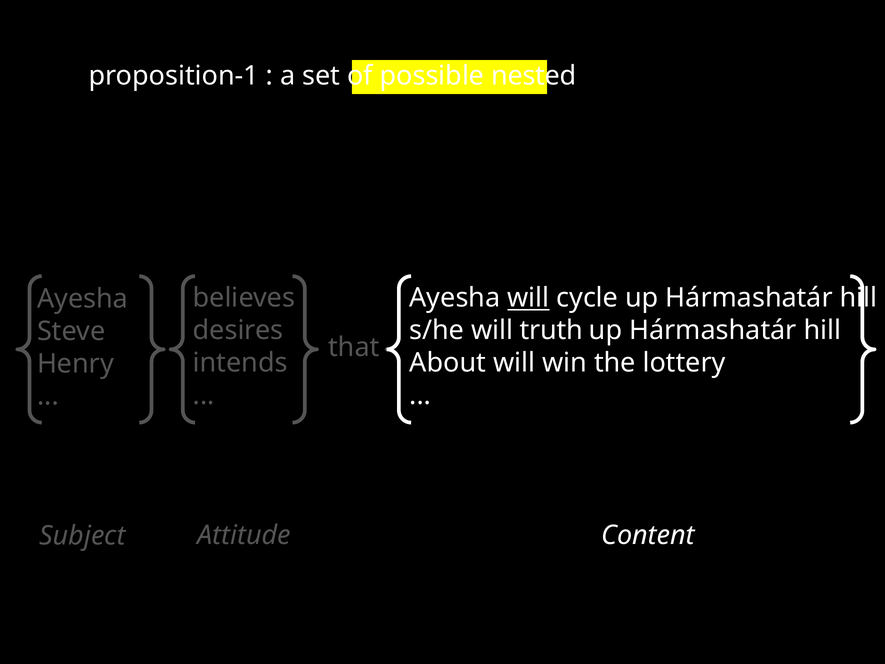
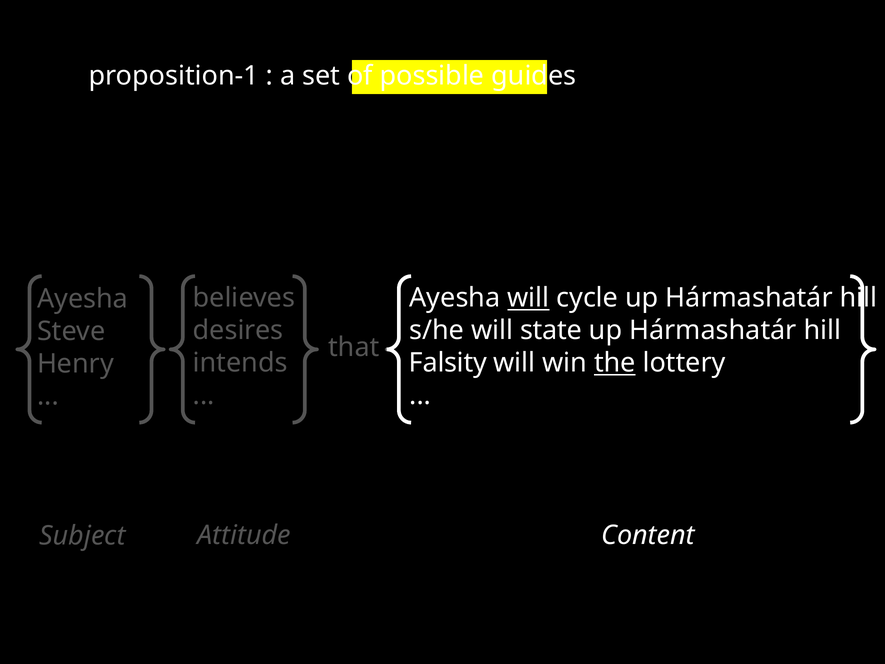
nested: nested -> guides
truth: truth -> state
About: About -> Falsity
the underline: none -> present
